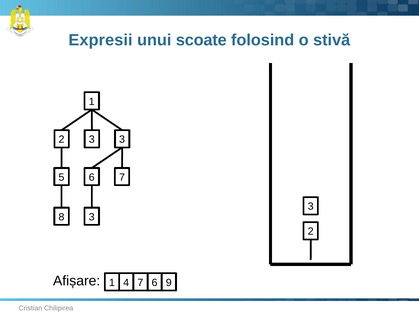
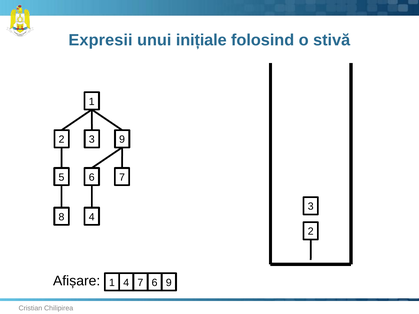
scoate: scoate -> inițiale
3 3: 3 -> 9
8 3: 3 -> 4
